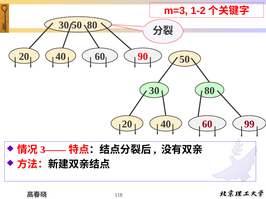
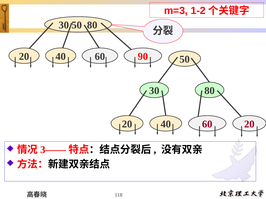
60 99: 99 -> 20
